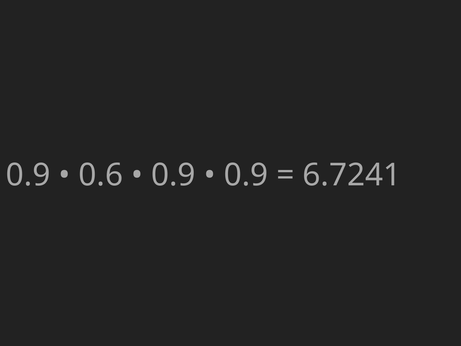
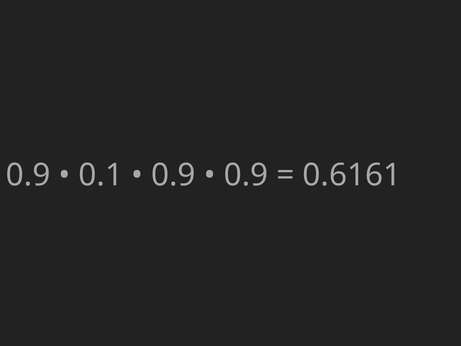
0.6: 0.6 -> 0.1
6.7241: 6.7241 -> 0.6161
